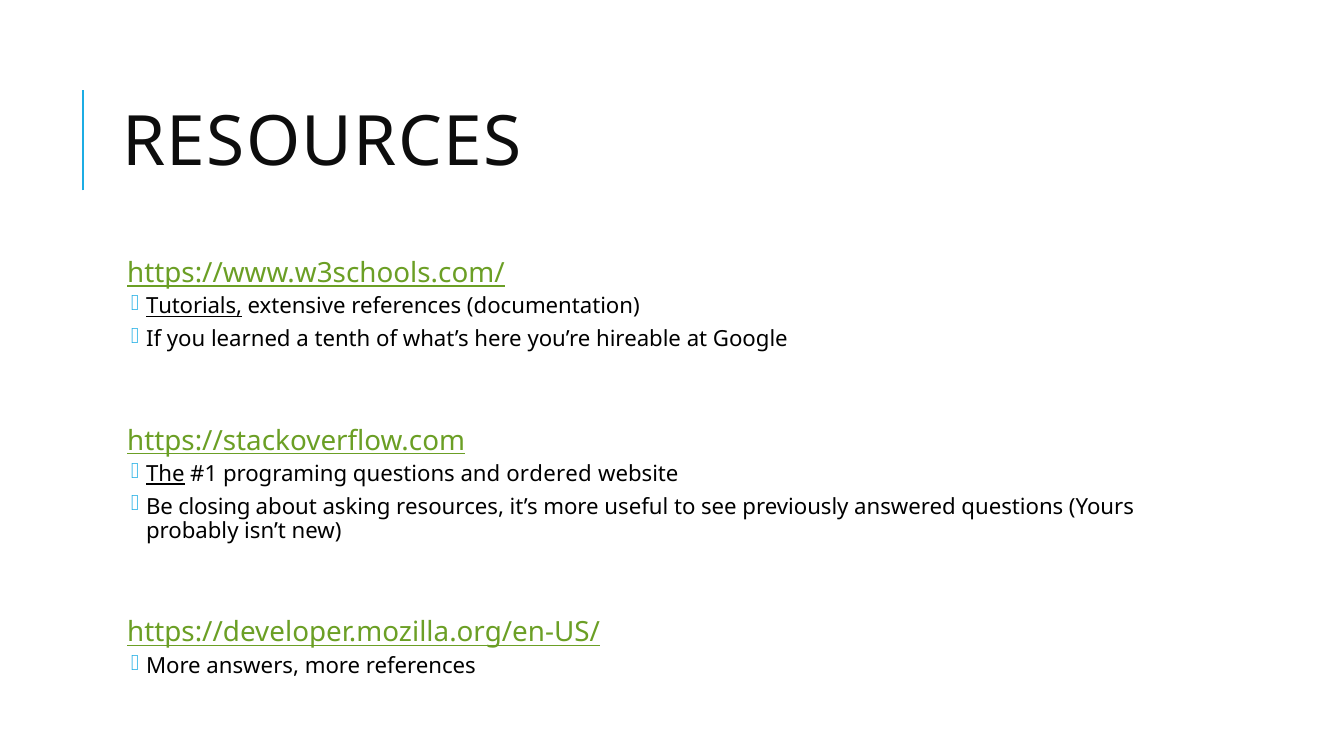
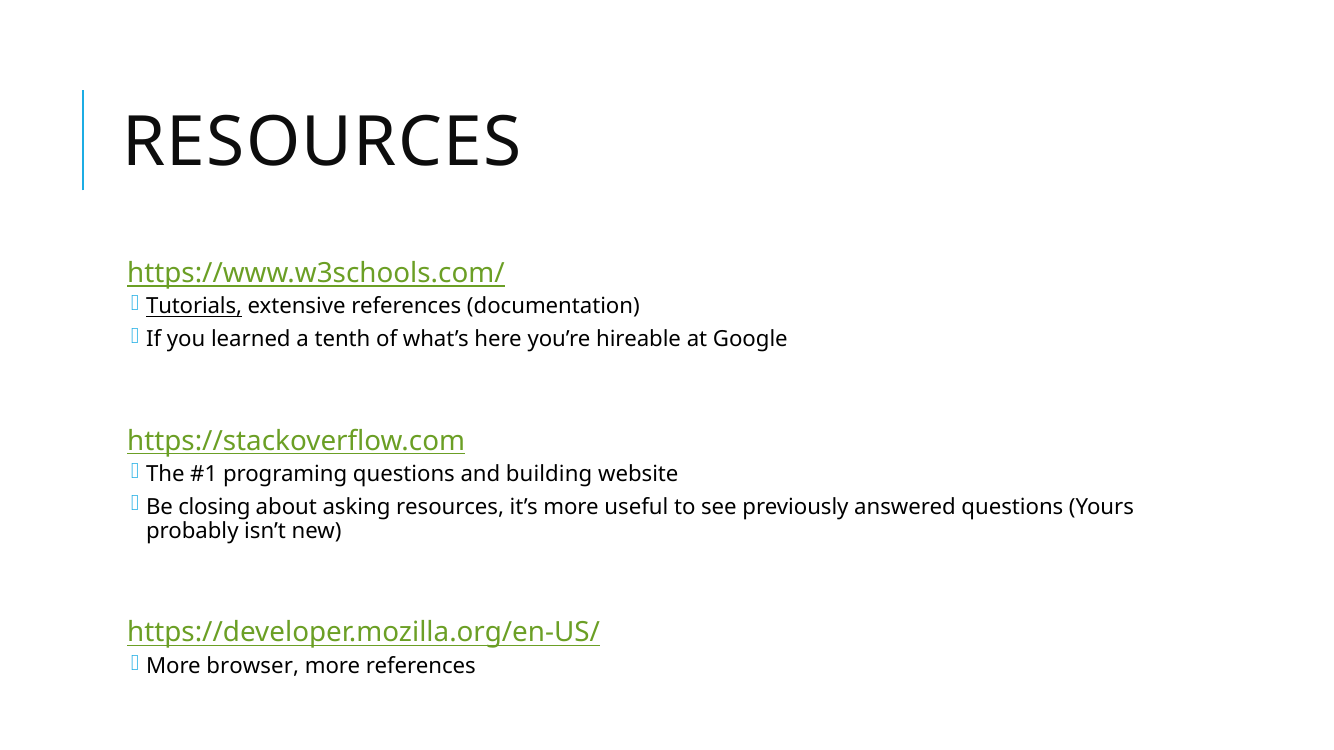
The underline: present -> none
ordered: ordered -> building
answers: answers -> browser
